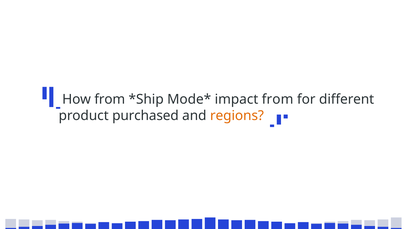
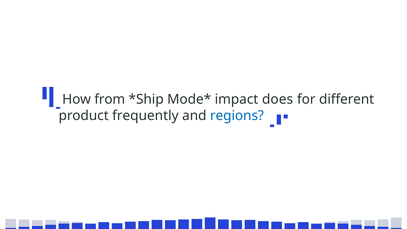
impact from: from -> does
purchased: purchased -> frequently
regions colour: orange -> blue
